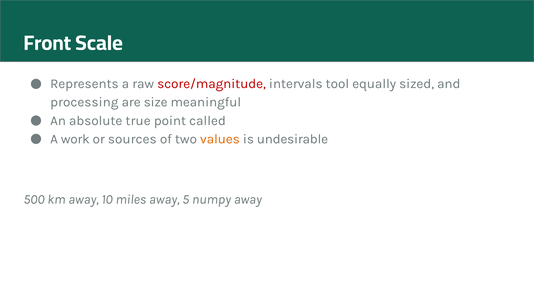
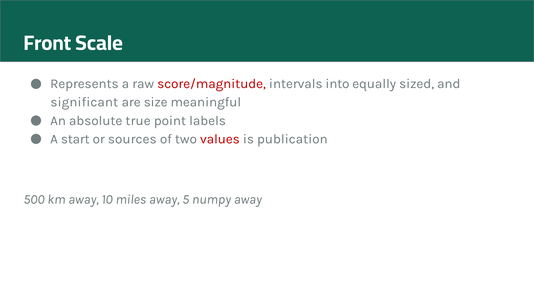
tool: tool -> into
processing: processing -> significant
called: called -> labels
work: work -> start
values colour: orange -> red
undesirable: undesirable -> publication
